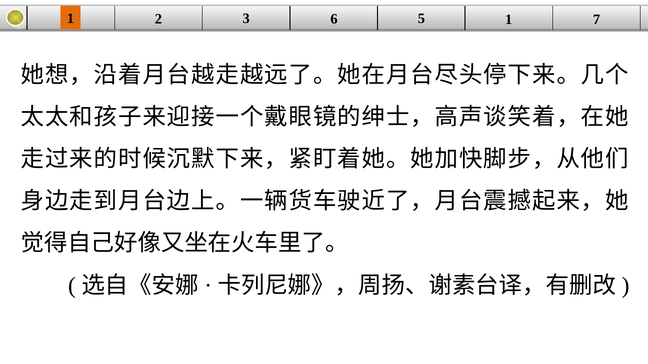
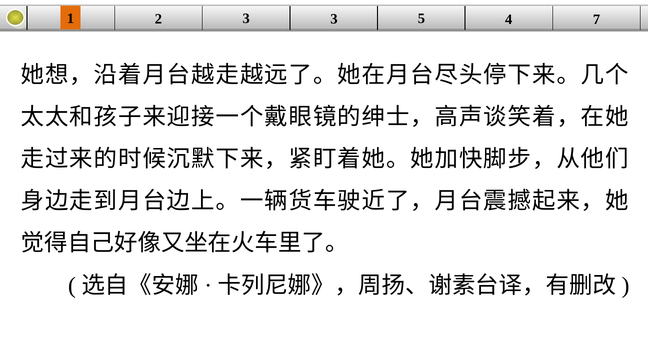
3 6: 6 -> 3
5 1: 1 -> 4
